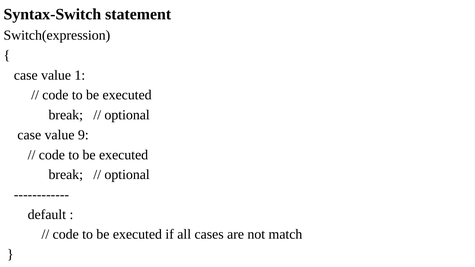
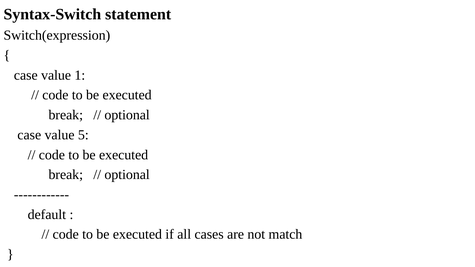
9: 9 -> 5
